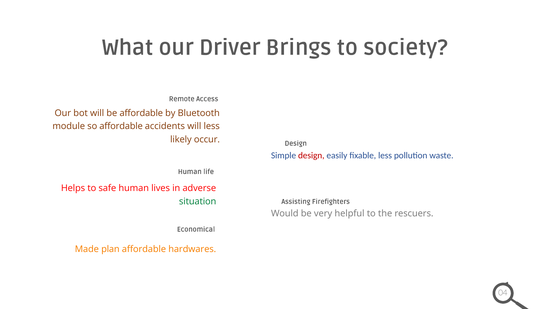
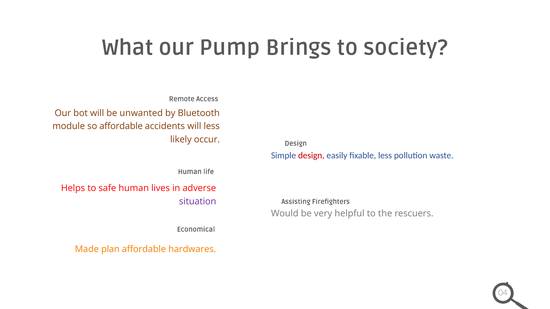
Driver: Driver -> Pump
be affordable: affordable -> unwanted
situation colour: green -> purple
